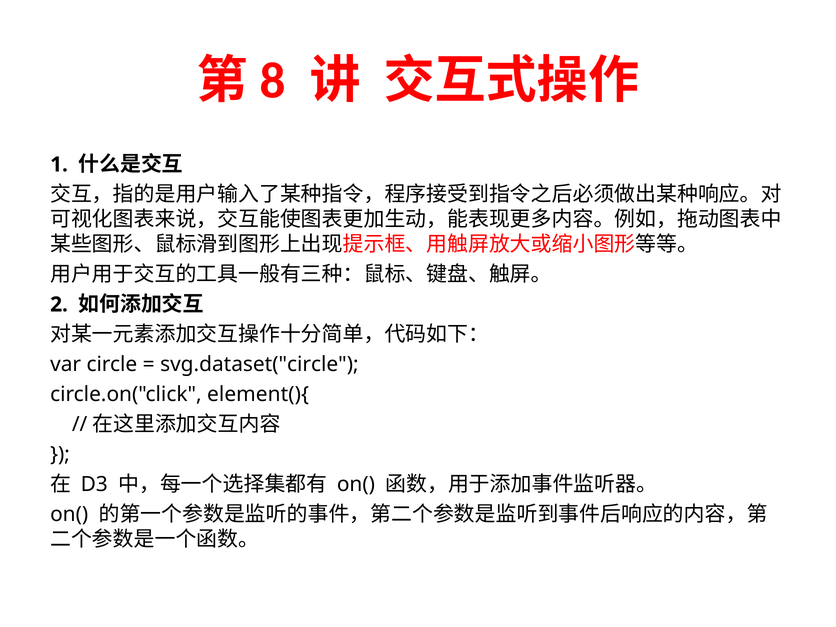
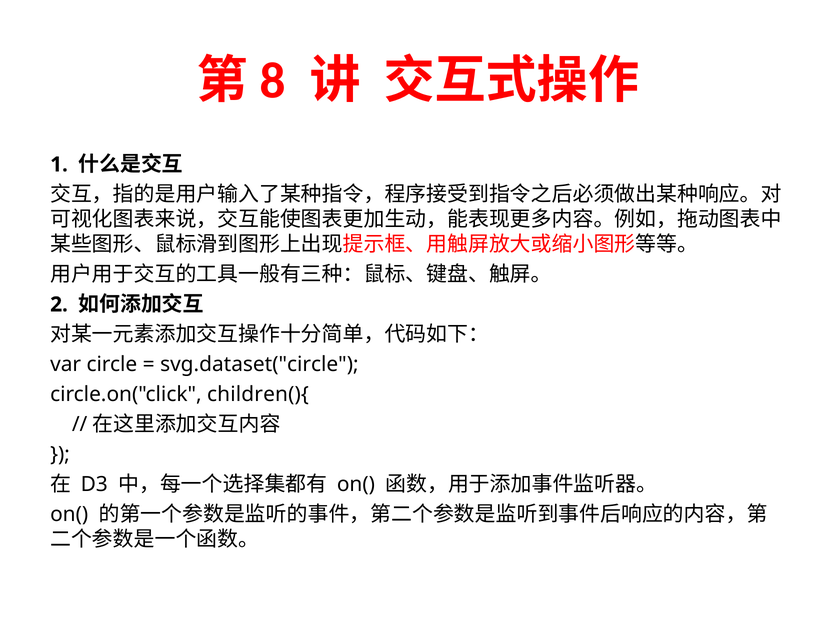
element(){: element(){ -> children(){
